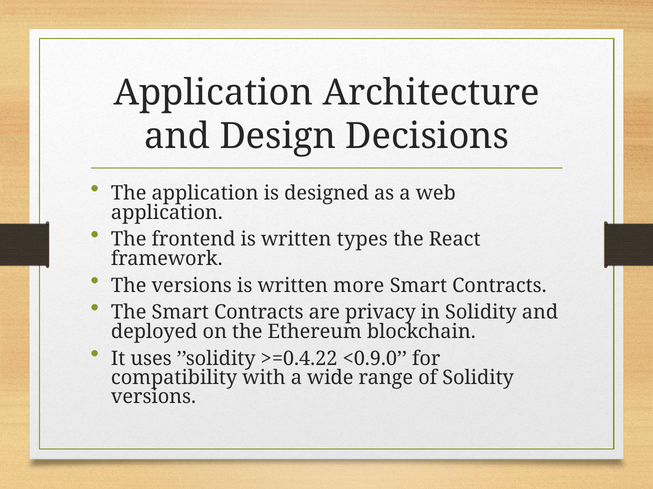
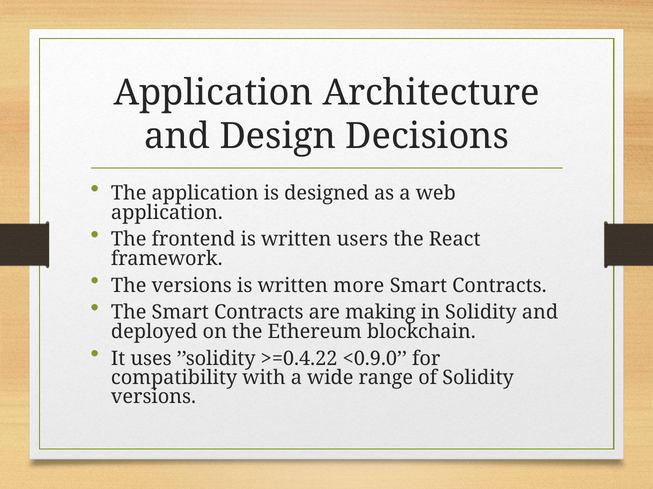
types: types -> users
privacy: privacy -> making
